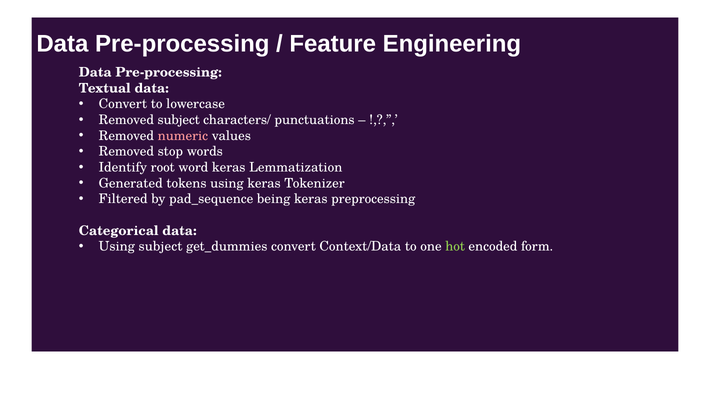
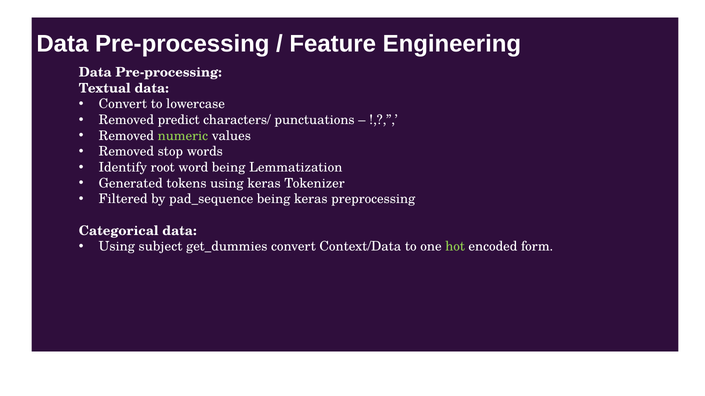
Removed subject: subject -> predict
numeric colour: pink -> light green
word keras: keras -> being
